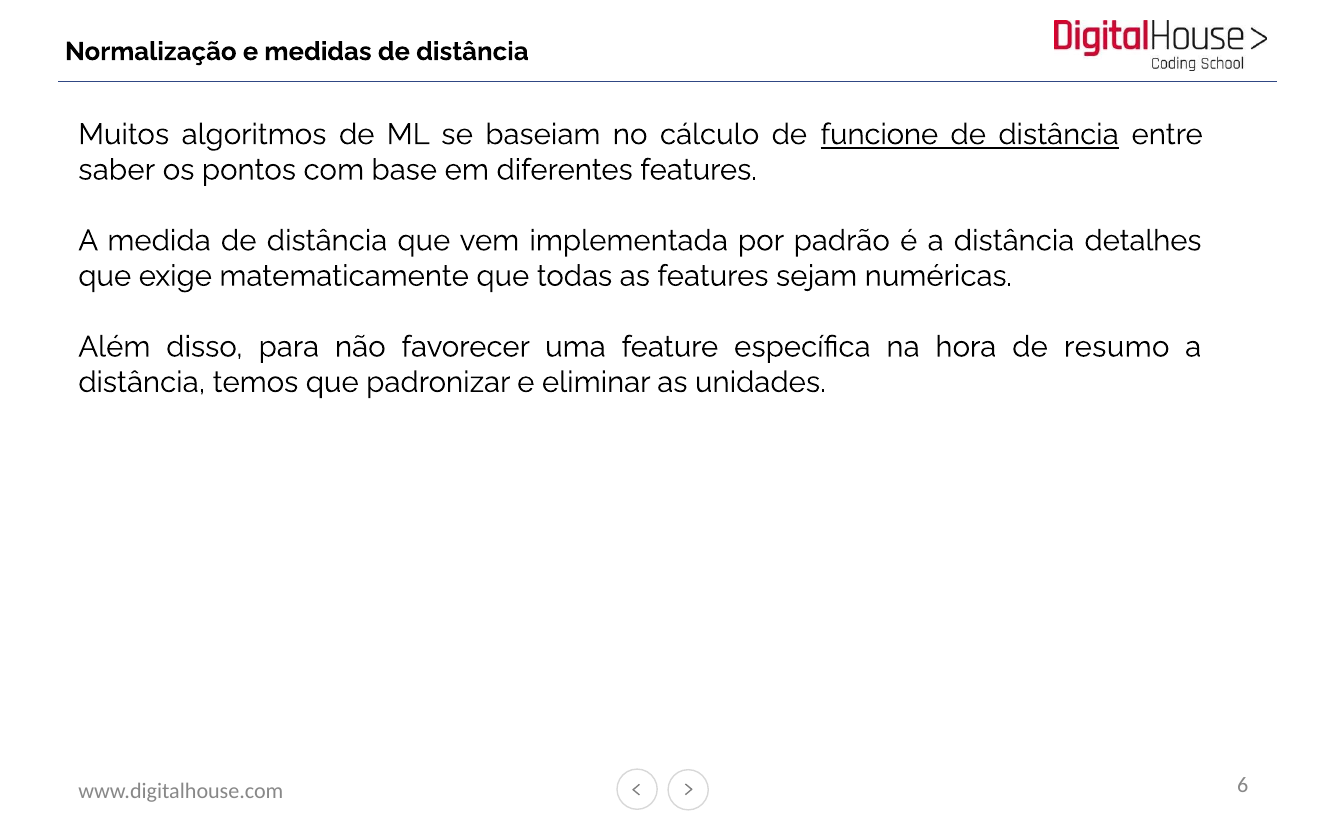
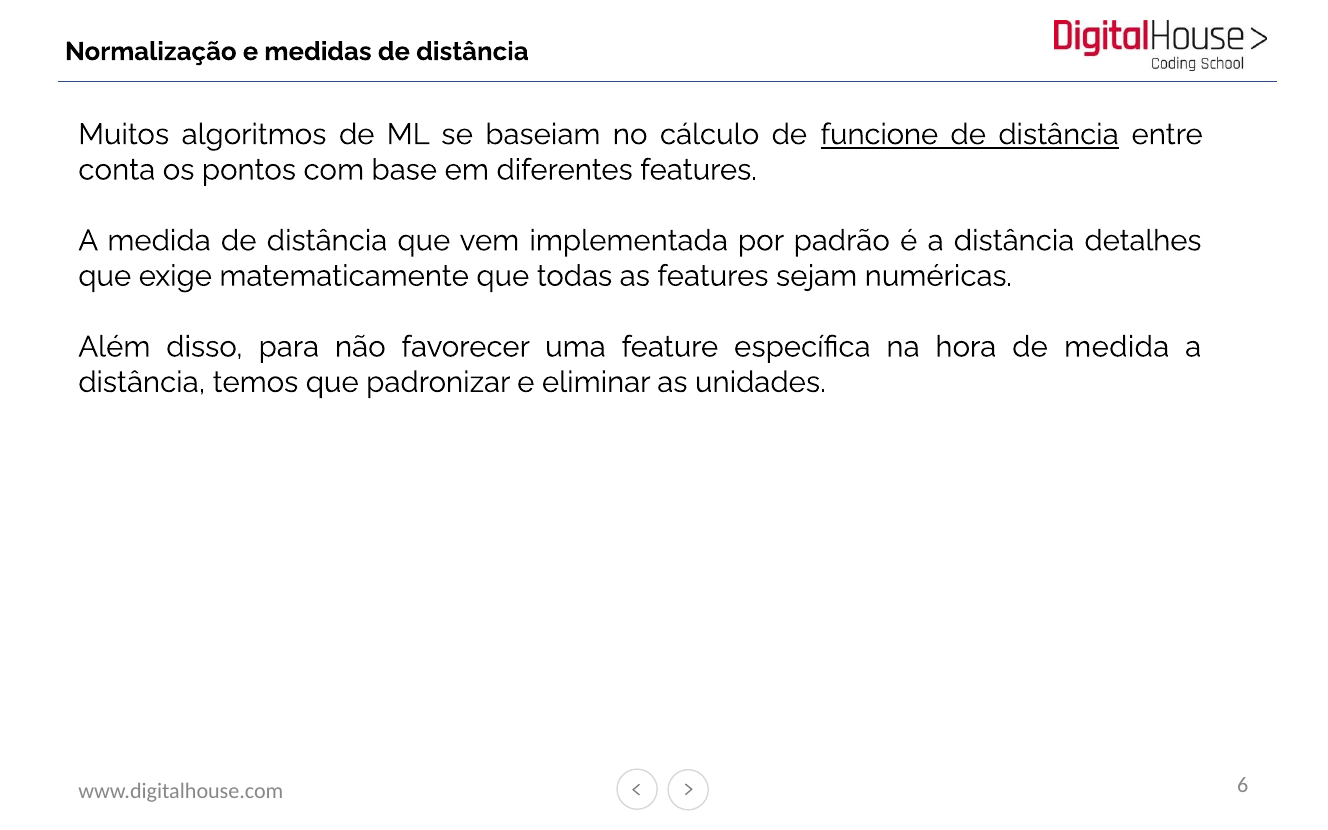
saber: saber -> conta
de resumo: resumo -> medida
